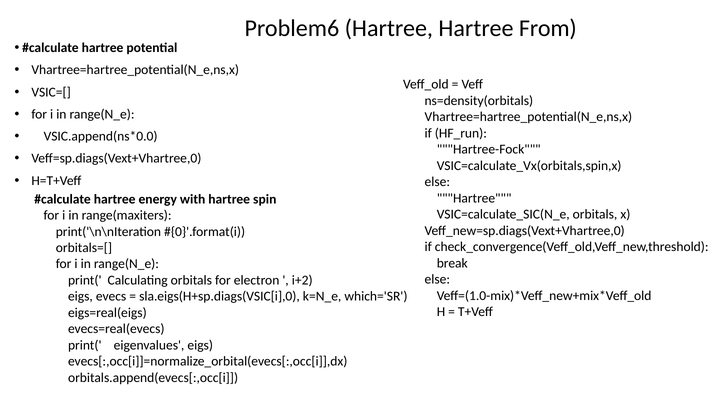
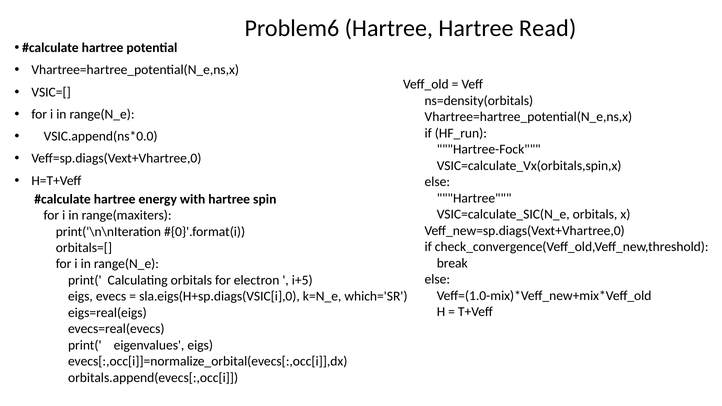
From: From -> Read
i+2: i+2 -> i+5
